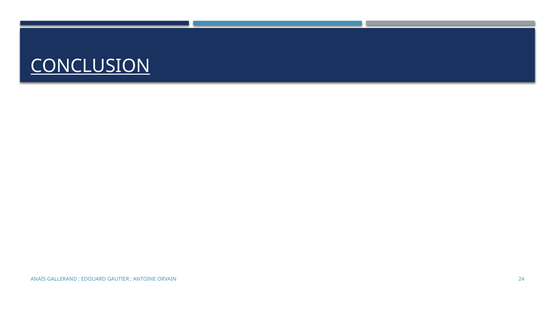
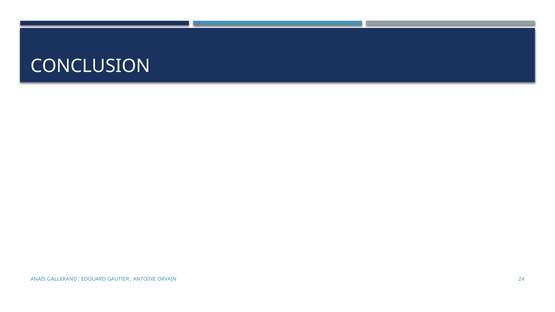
CONCLUSION underline: present -> none
